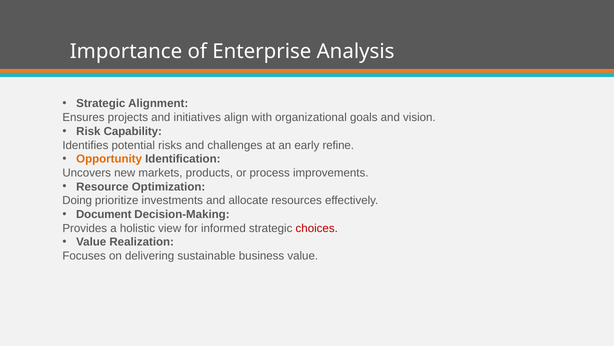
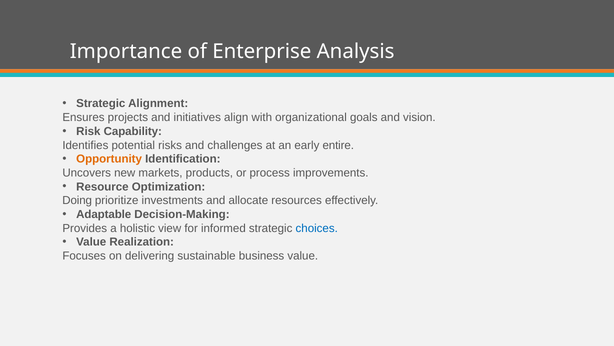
refine: refine -> entire
Document: Document -> Adaptable
choices colour: red -> blue
